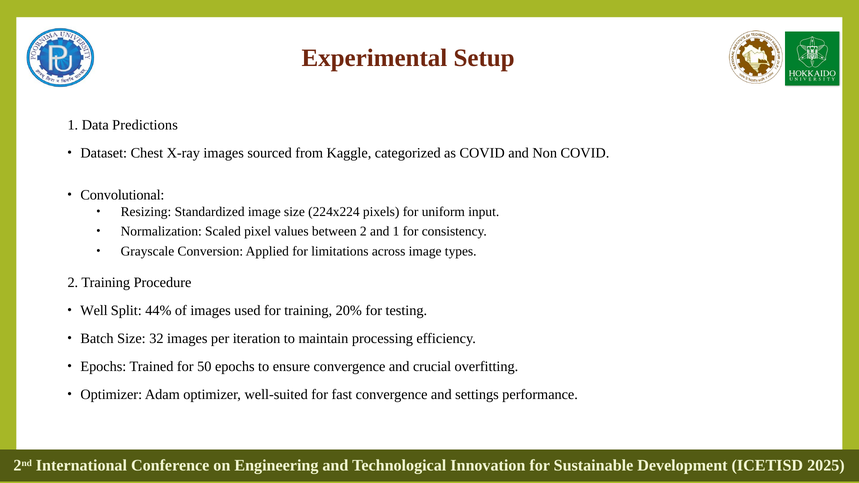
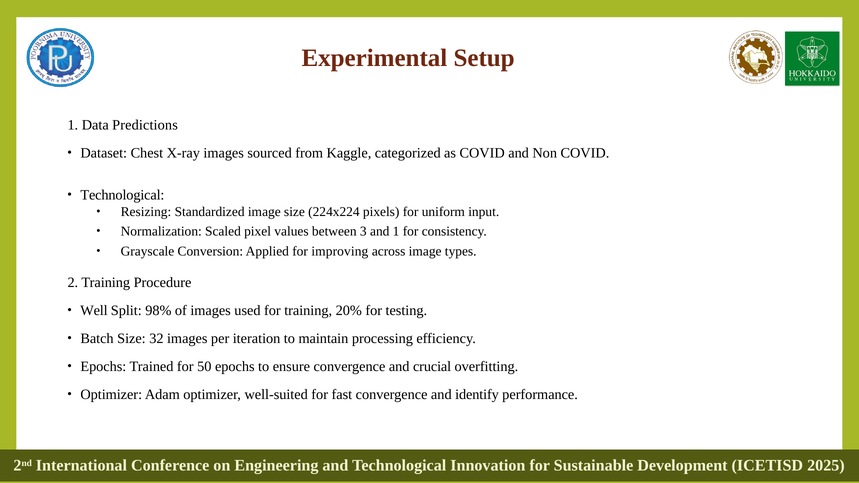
Convolutional at (122, 195): Convolutional -> Technological
between 2: 2 -> 3
limitations: limitations -> improving
44%: 44% -> 98%
settings: settings -> identify
